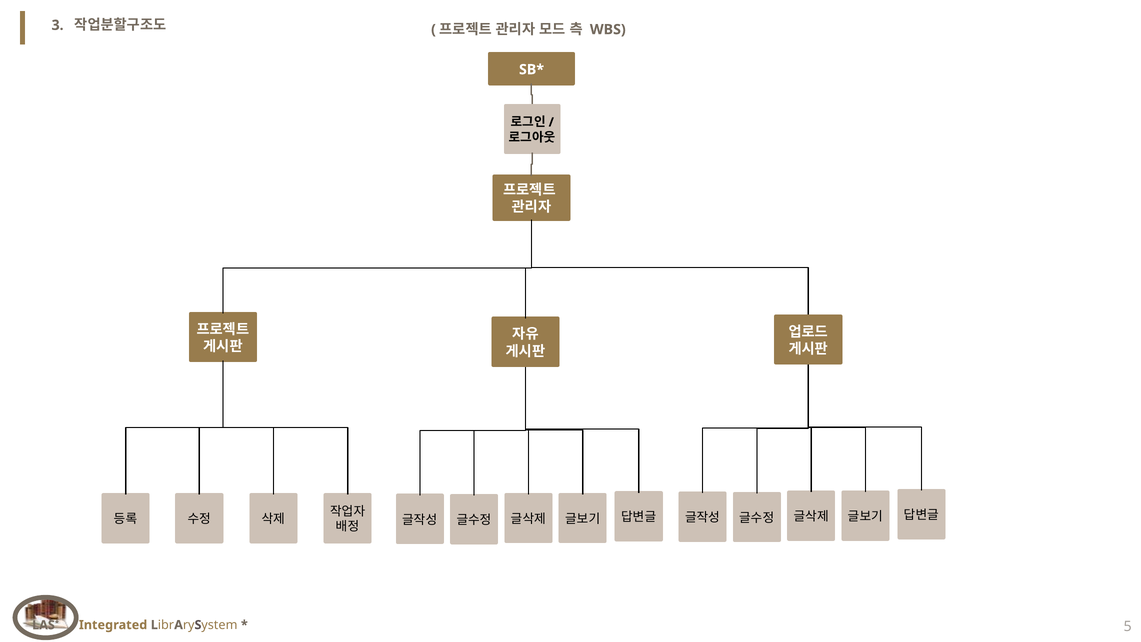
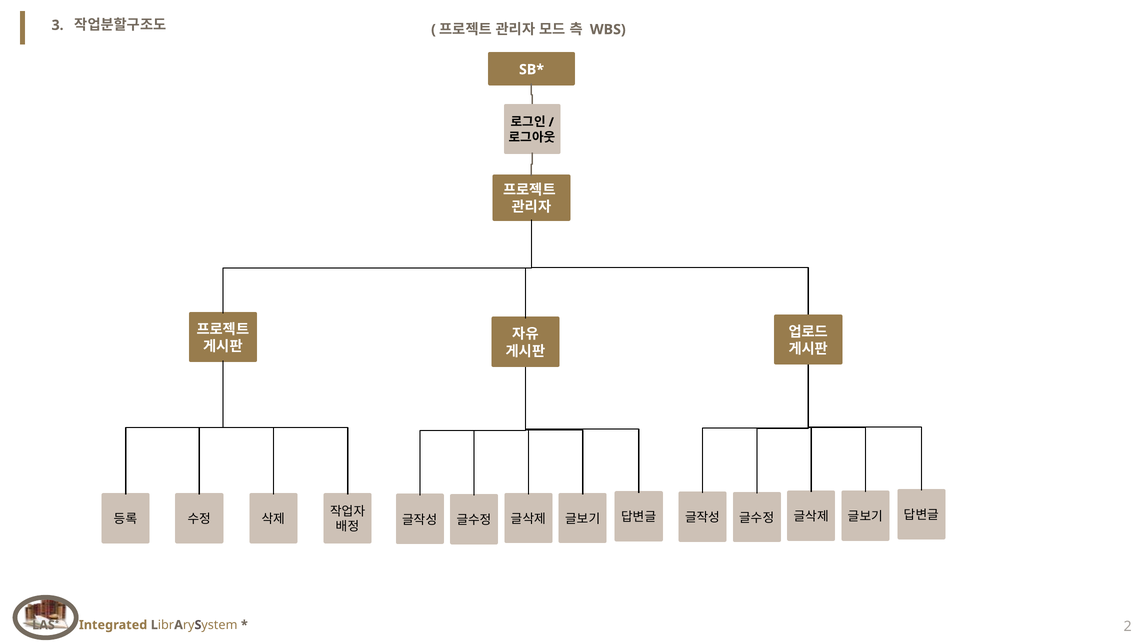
5: 5 -> 2
